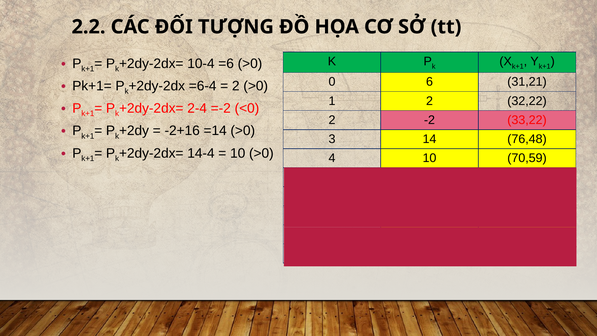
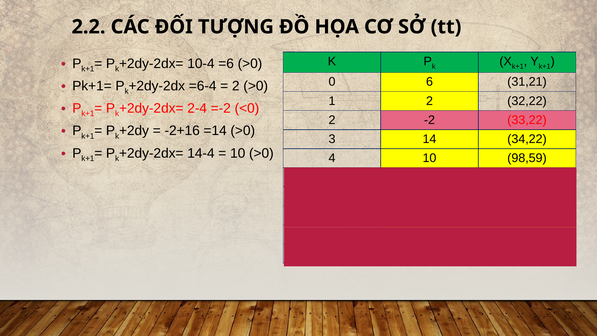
76,48: 76,48 -> 34,22
70,59: 70,59 -> 98,59
